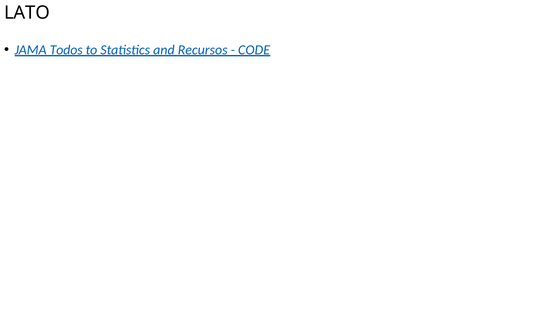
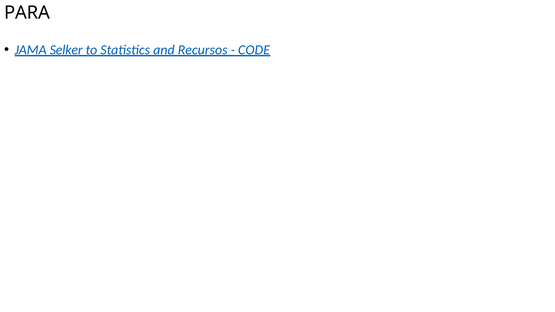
LATO: LATO -> PARA
Todos: Todos -> Selker
